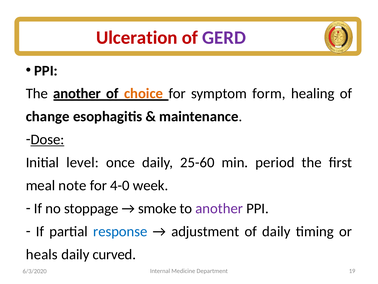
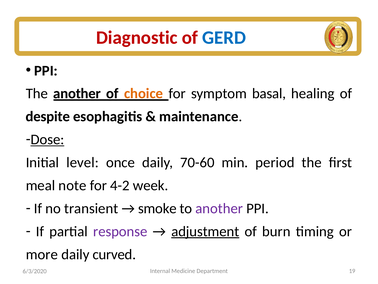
Ulceration: Ulceration -> Diagnostic
GERD colour: purple -> blue
form: form -> basal
change: change -> despite
25-60: 25-60 -> 70-60
4-0: 4-0 -> 4-2
stoppage: stoppage -> transient
response colour: blue -> purple
adjustment underline: none -> present
of daily: daily -> burn
heals: heals -> more
